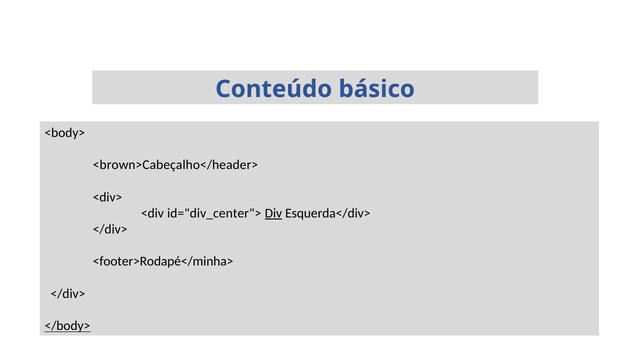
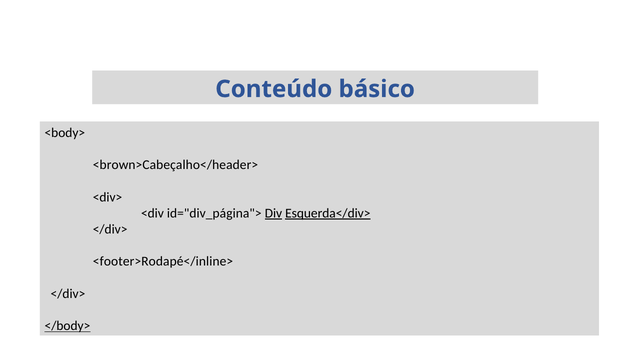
id="div_center">: id="div_center"> -> id="div_página">
Esquerda</div> underline: none -> present
<footer>Rodapé</minha>: <footer>Rodapé</minha> -> <footer>Rodapé</inline>
